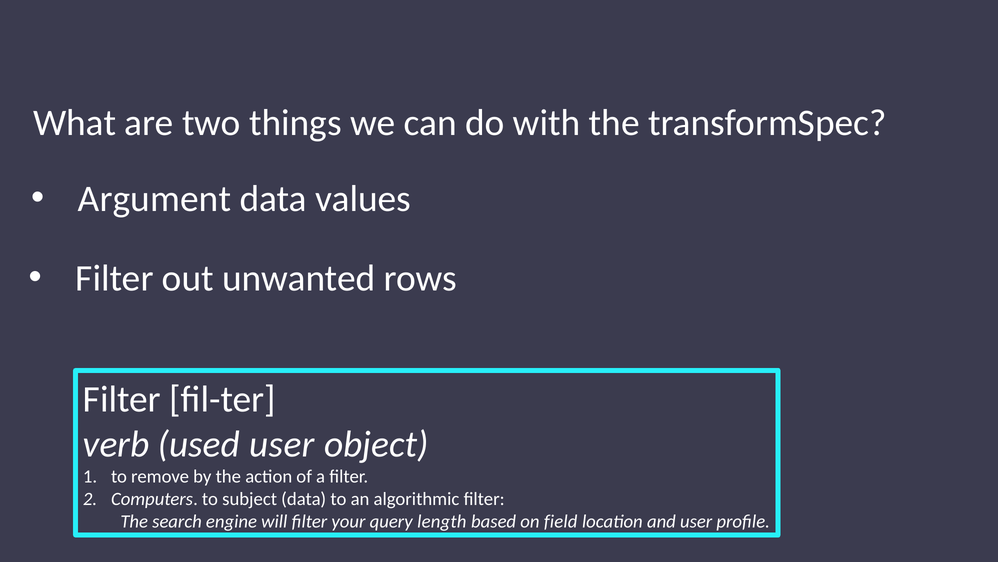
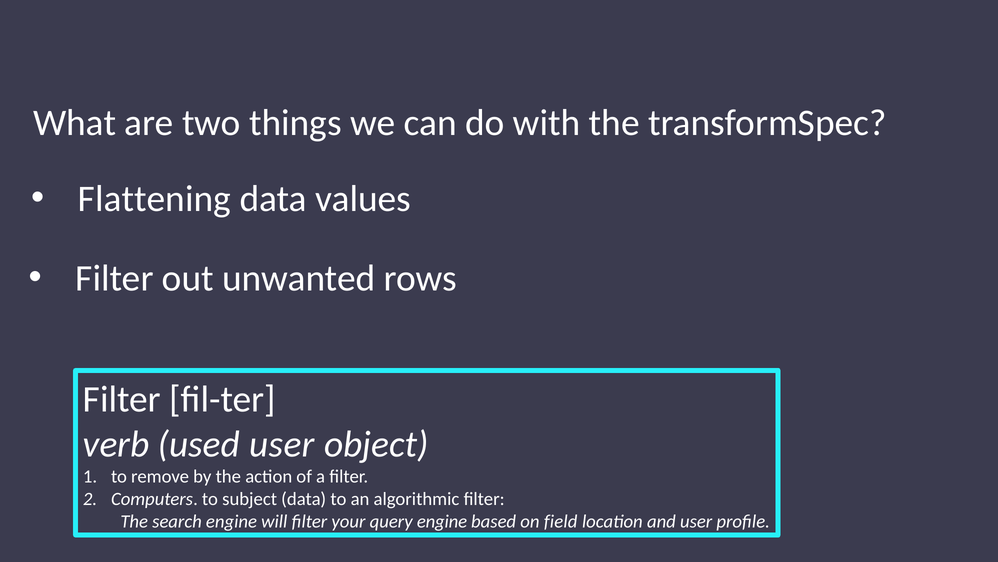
Argument: Argument -> Flattening
query length: length -> engine
